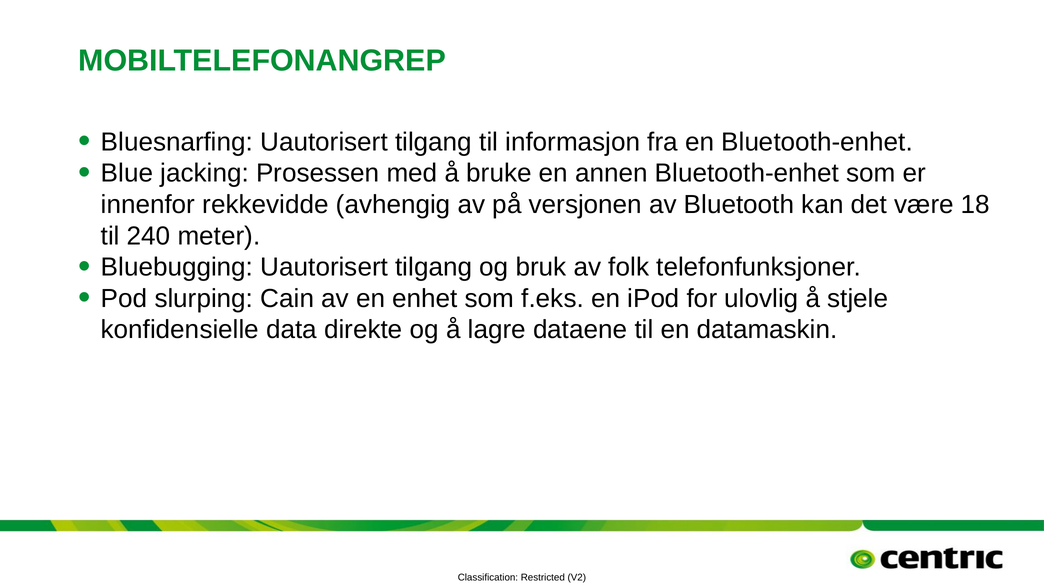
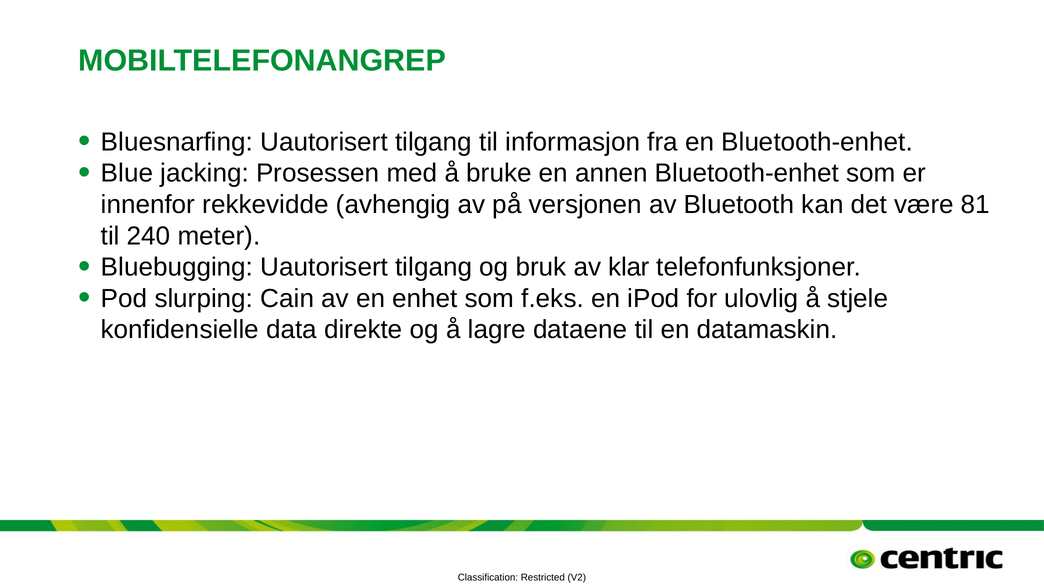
18: 18 -> 81
folk: folk -> klar
